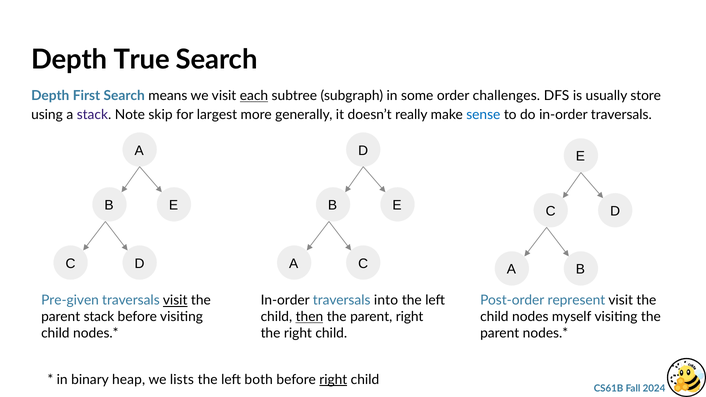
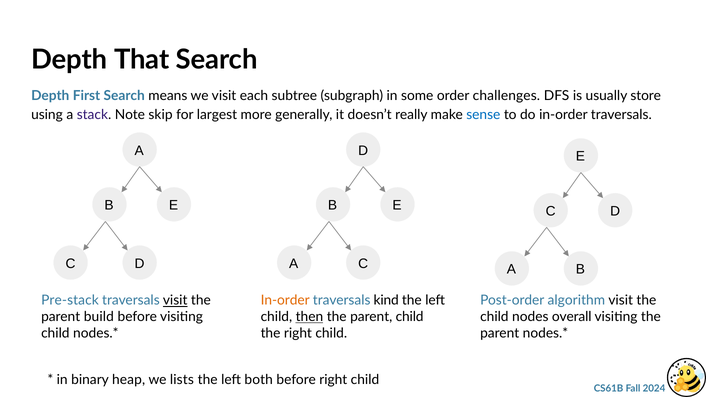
True: True -> That
each underline: present -> none
Pre-given: Pre-given -> Pre-stack
In-order at (285, 301) colour: black -> orange
into: into -> kind
represent: represent -> algorithm
parent stack: stack -> build
parent right: right -> child
myself: myself -> overall
right at (333, 380) underline: present -> none
